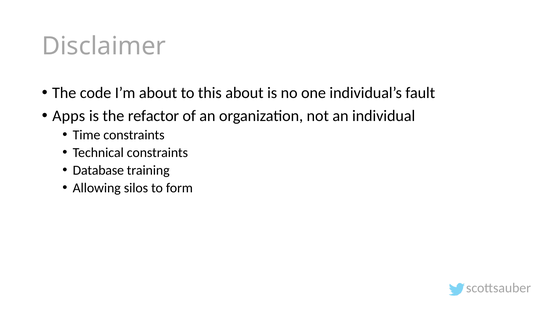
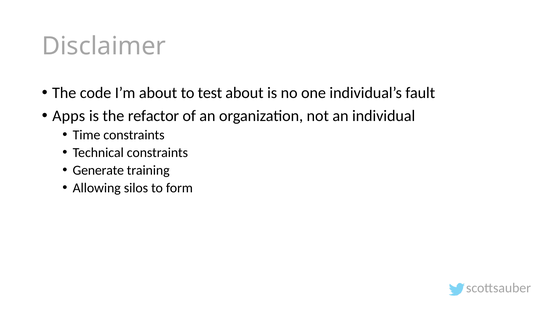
this: this -> test
Database: Database -> Generate
